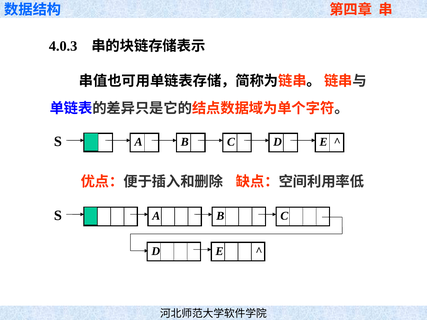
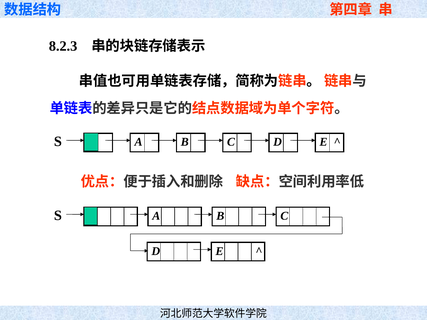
4.0.3: 4.0.3 -> 8.2.3
